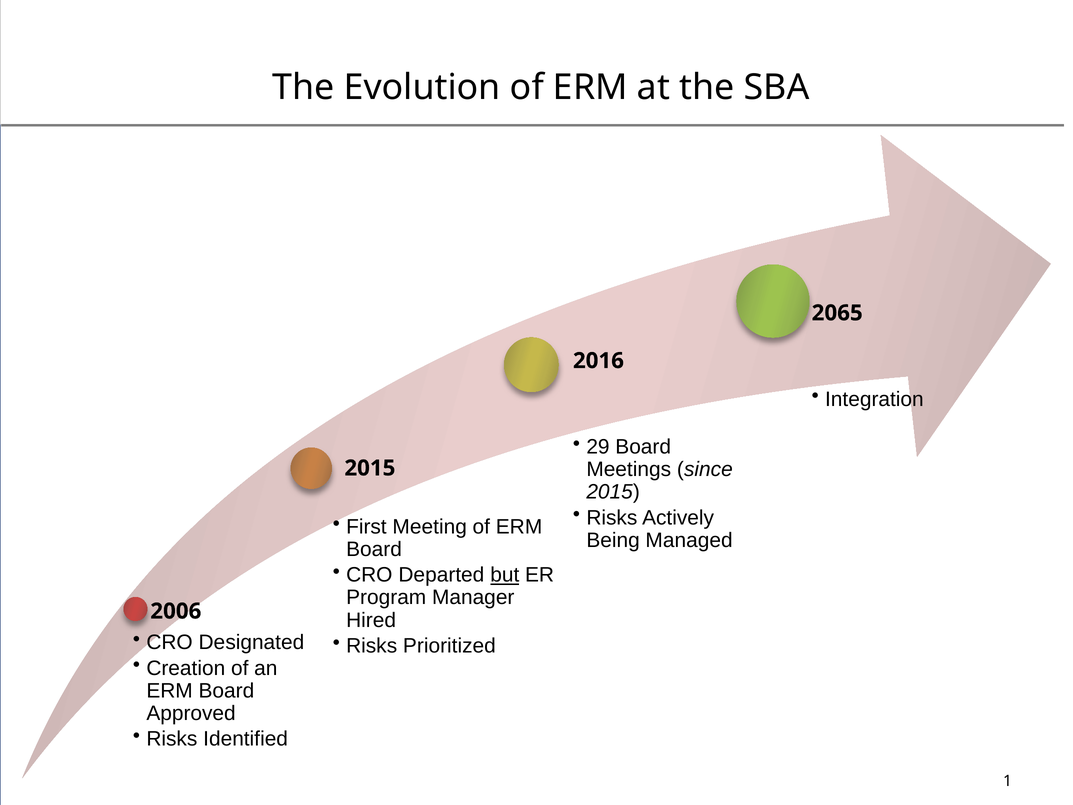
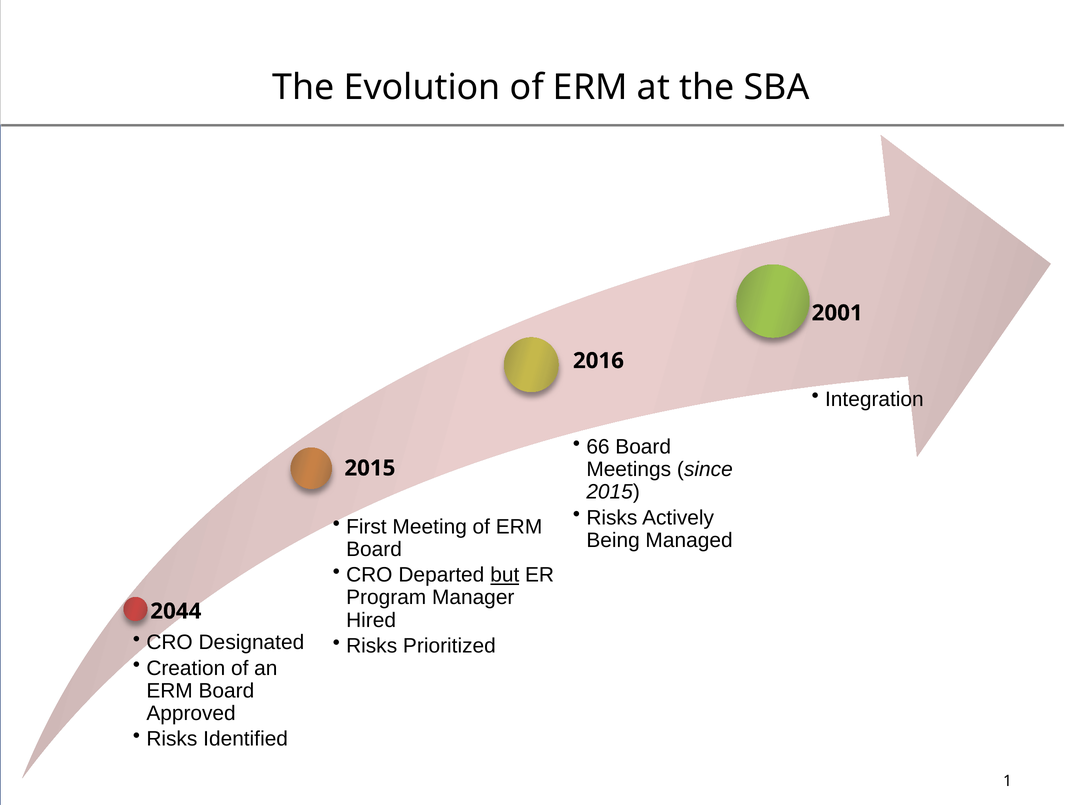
2065: 2065 -> 2001
29: 29 -> 66
2006: 2006 -> 2044
